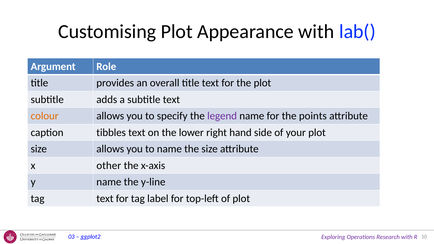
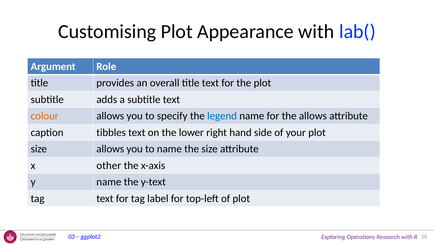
legend colour: purple -> blue
the points: points -> allows
y-line: y-line -> y-text
